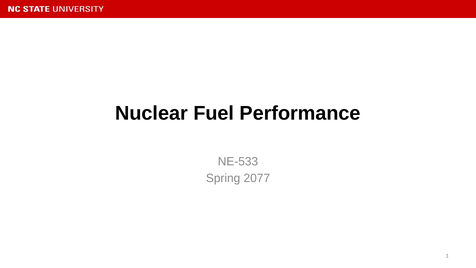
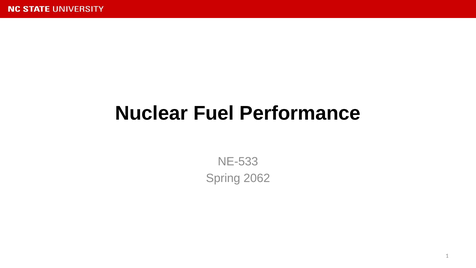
2077: 2077 -> 2062
